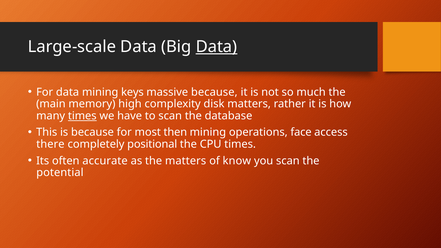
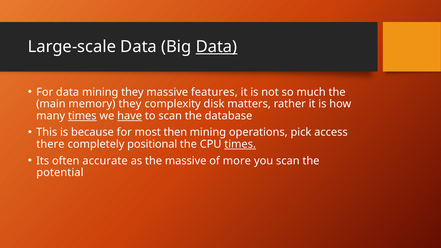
mining keys: keys -> they
massive because: because -> features
memory high: high -> they
have underline: none -> present
face: face -> pick
times at (240, 144) underline: none -> present
the matters: matters -> massive
know: know -> more
